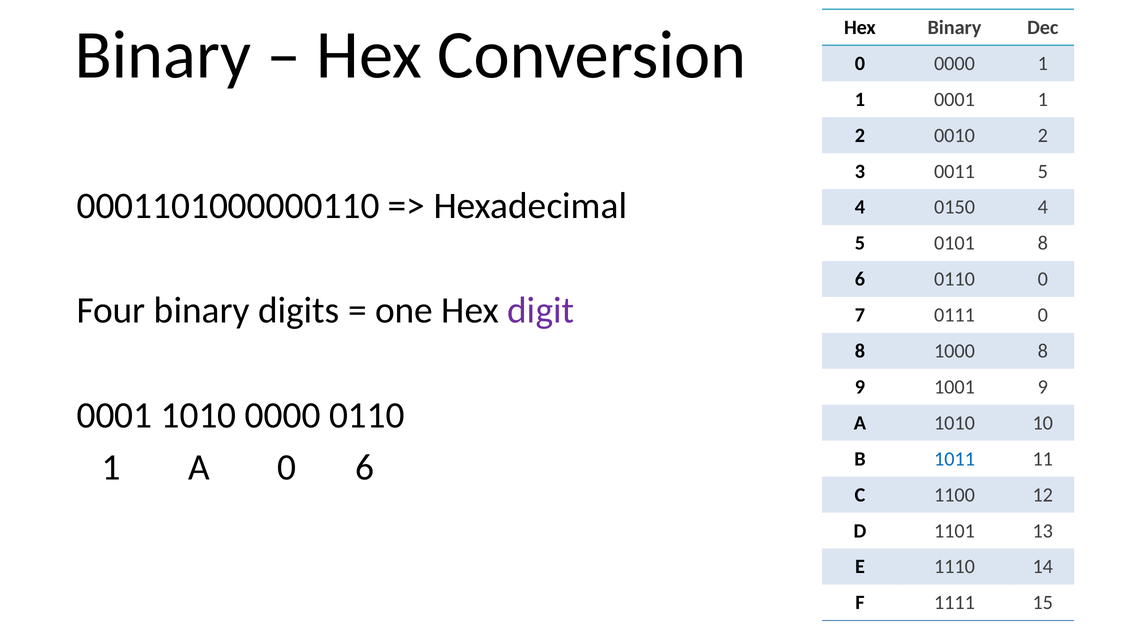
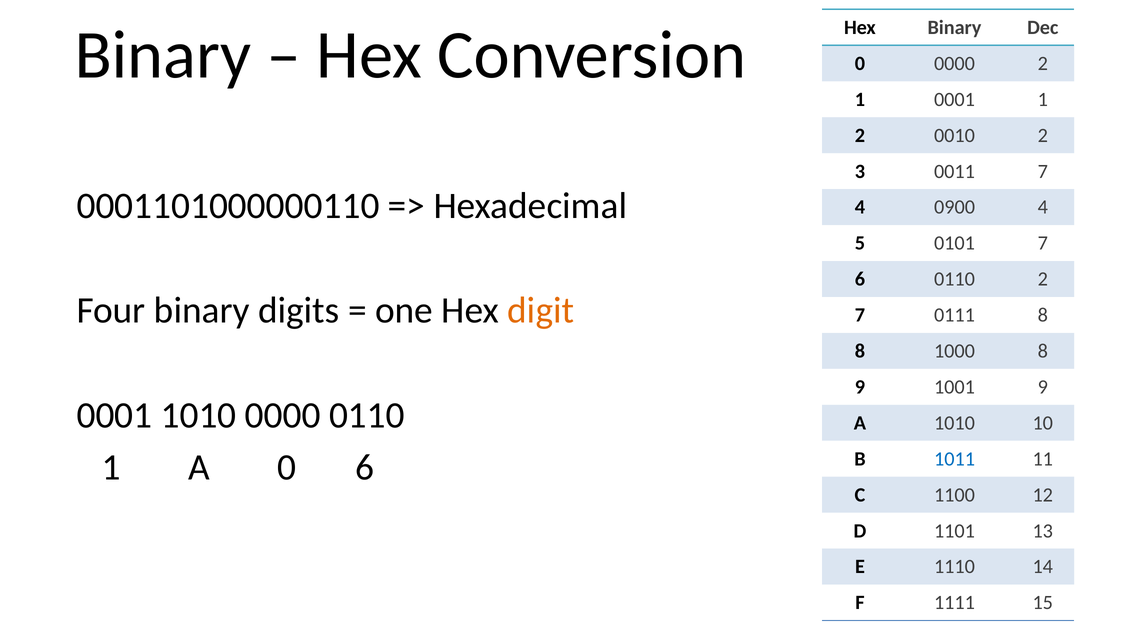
0000 1: 1 -> 2
0011 5: 5 -> 7
0150: 0150 -> 0900
0101 8: 8 -> 7
0110 0: 0 -> 2
digit colour: purple -> orange
0111 0: 0 -> 8
